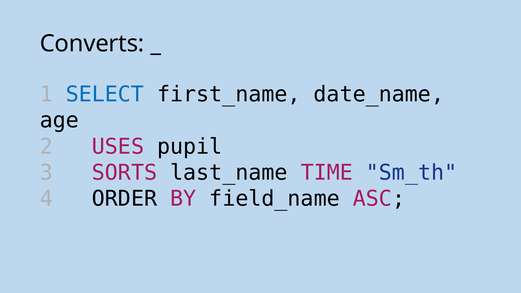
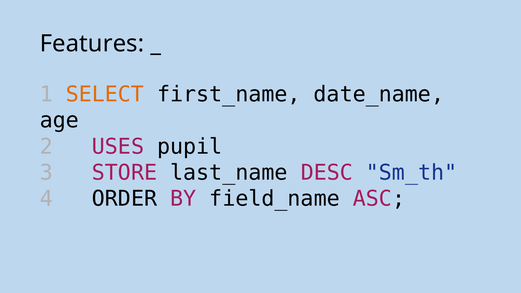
Converts: Converts -> Features
SELECT colour: blue -> orange
SORTS: SORTS -> STORE
TIME: TIME -> DESC
